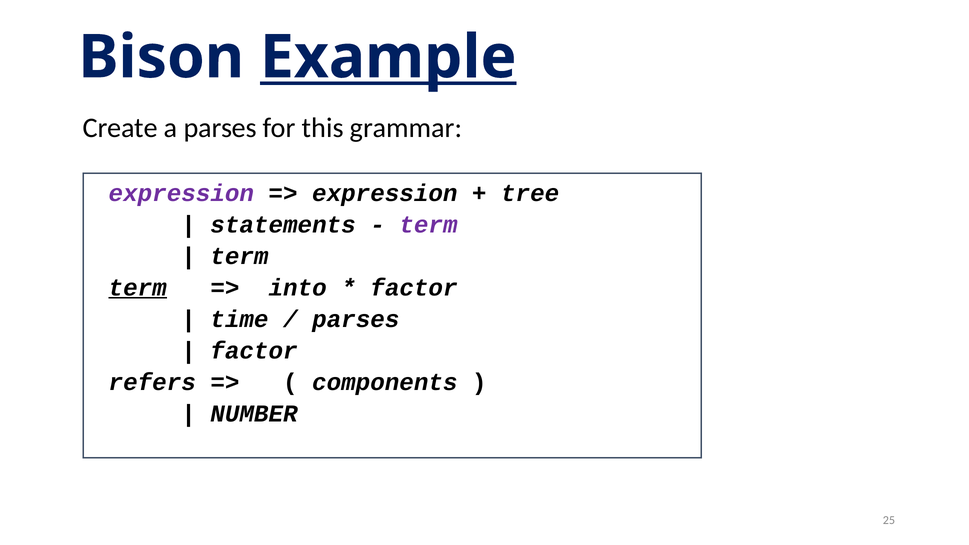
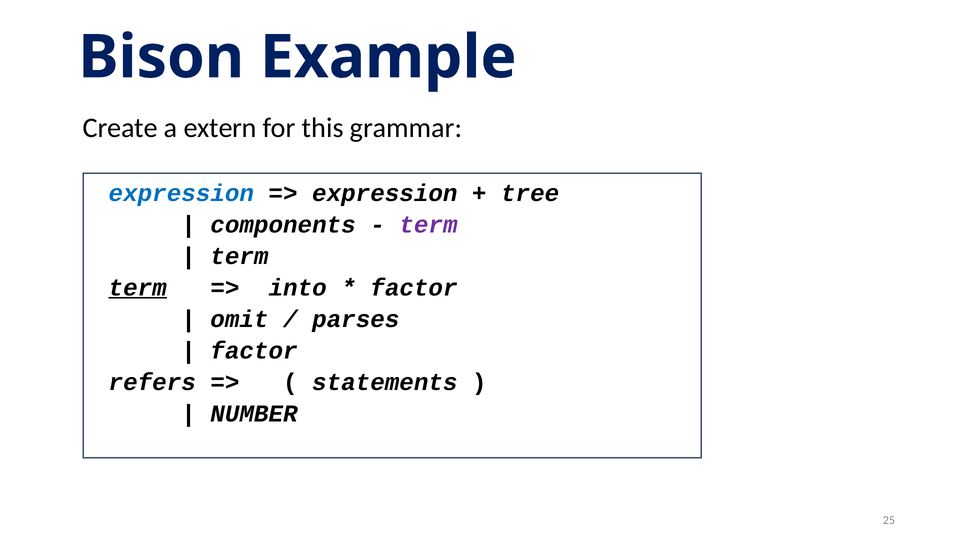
Example underline: present -> none
a parses: parses -> extern
expression at (181, 193) colour: purple -> blue
statements: statements -> components
time: time -> omit
components: components -> statements
